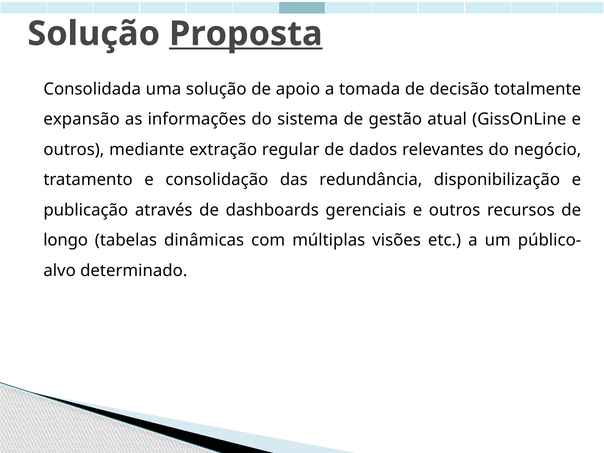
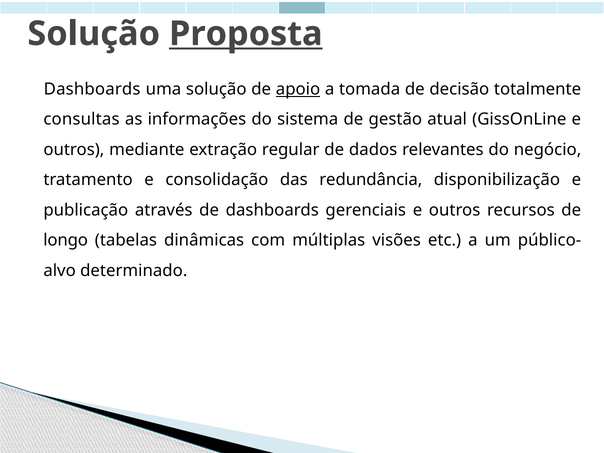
Consolidada at (92, 89): Consolidada -> Dashboards
apoio underline: none -> present
expansão: expansão -> consultas
